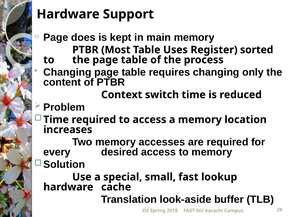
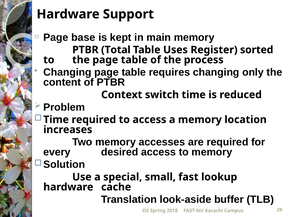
does: does -> base
Most: Most -> Total
